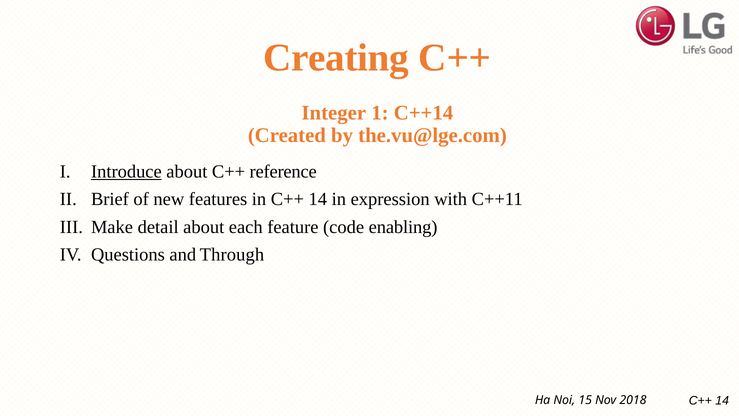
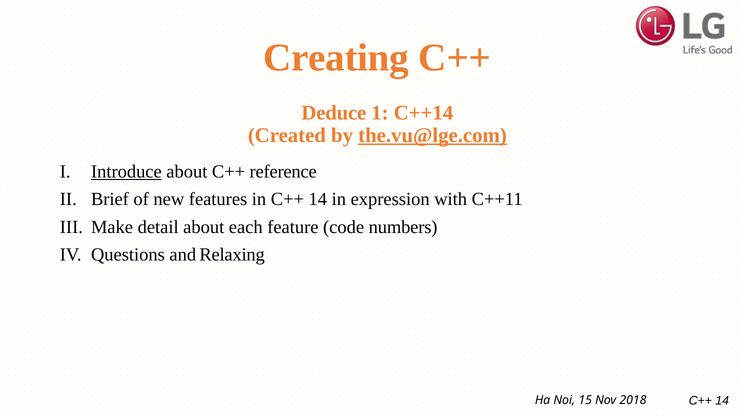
Integer: Integer -> Deduce
the.vu@lge.com underline: none -> present
enabling: enabling -> numbers
Through: Through -> Relaxing
